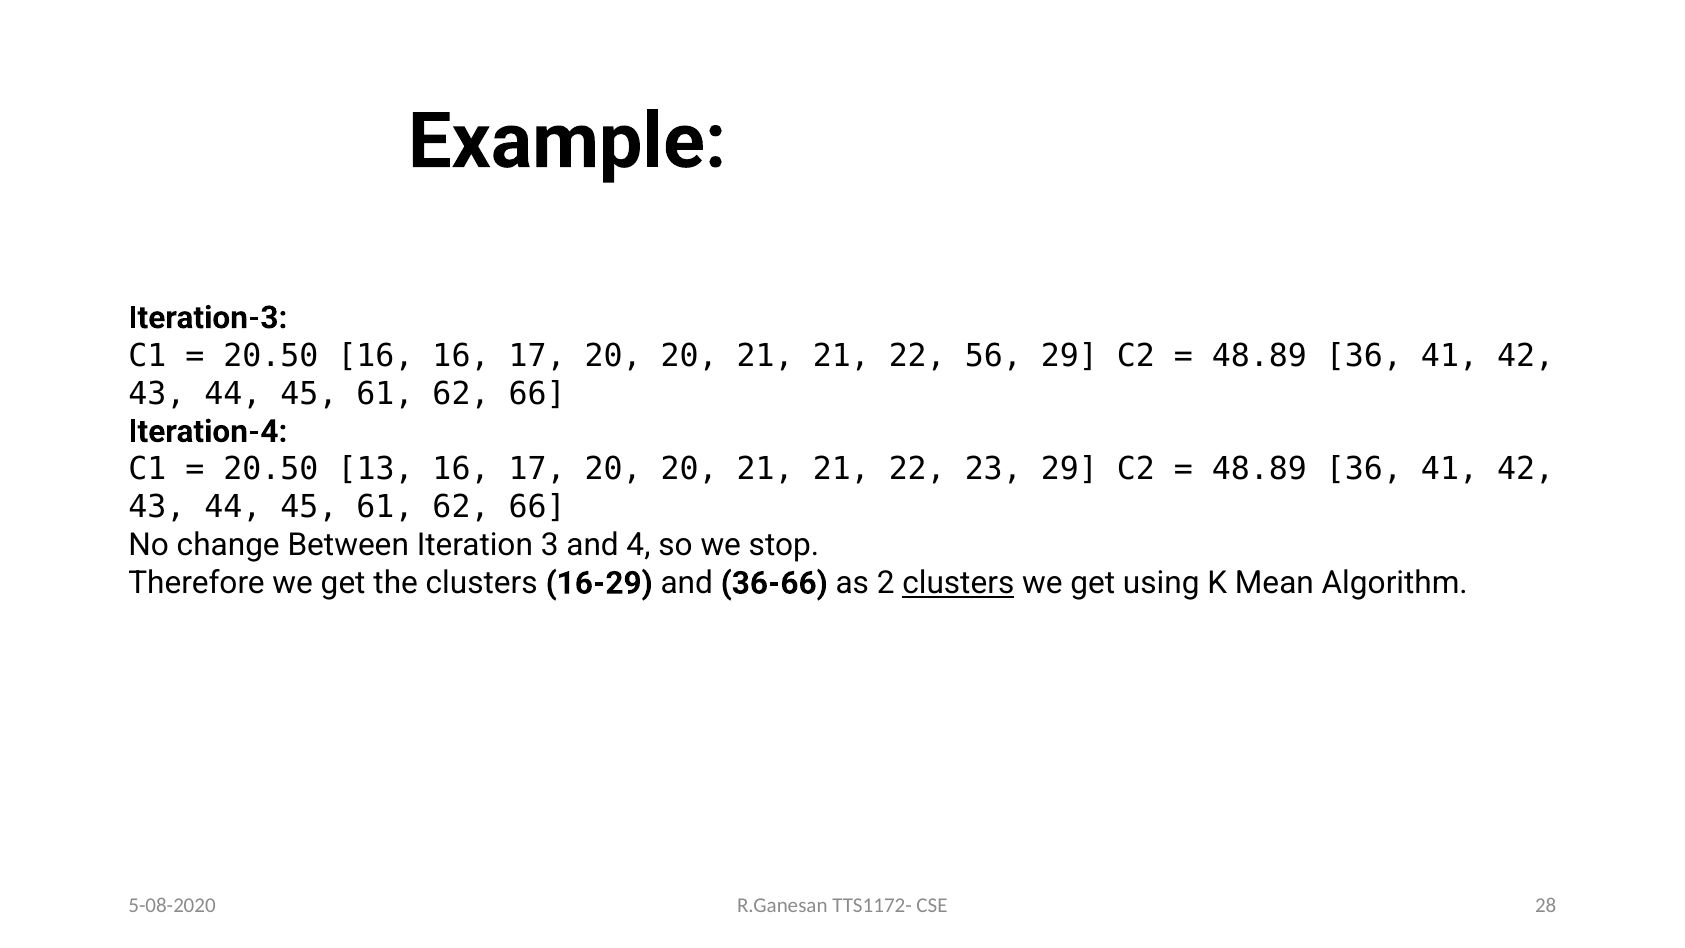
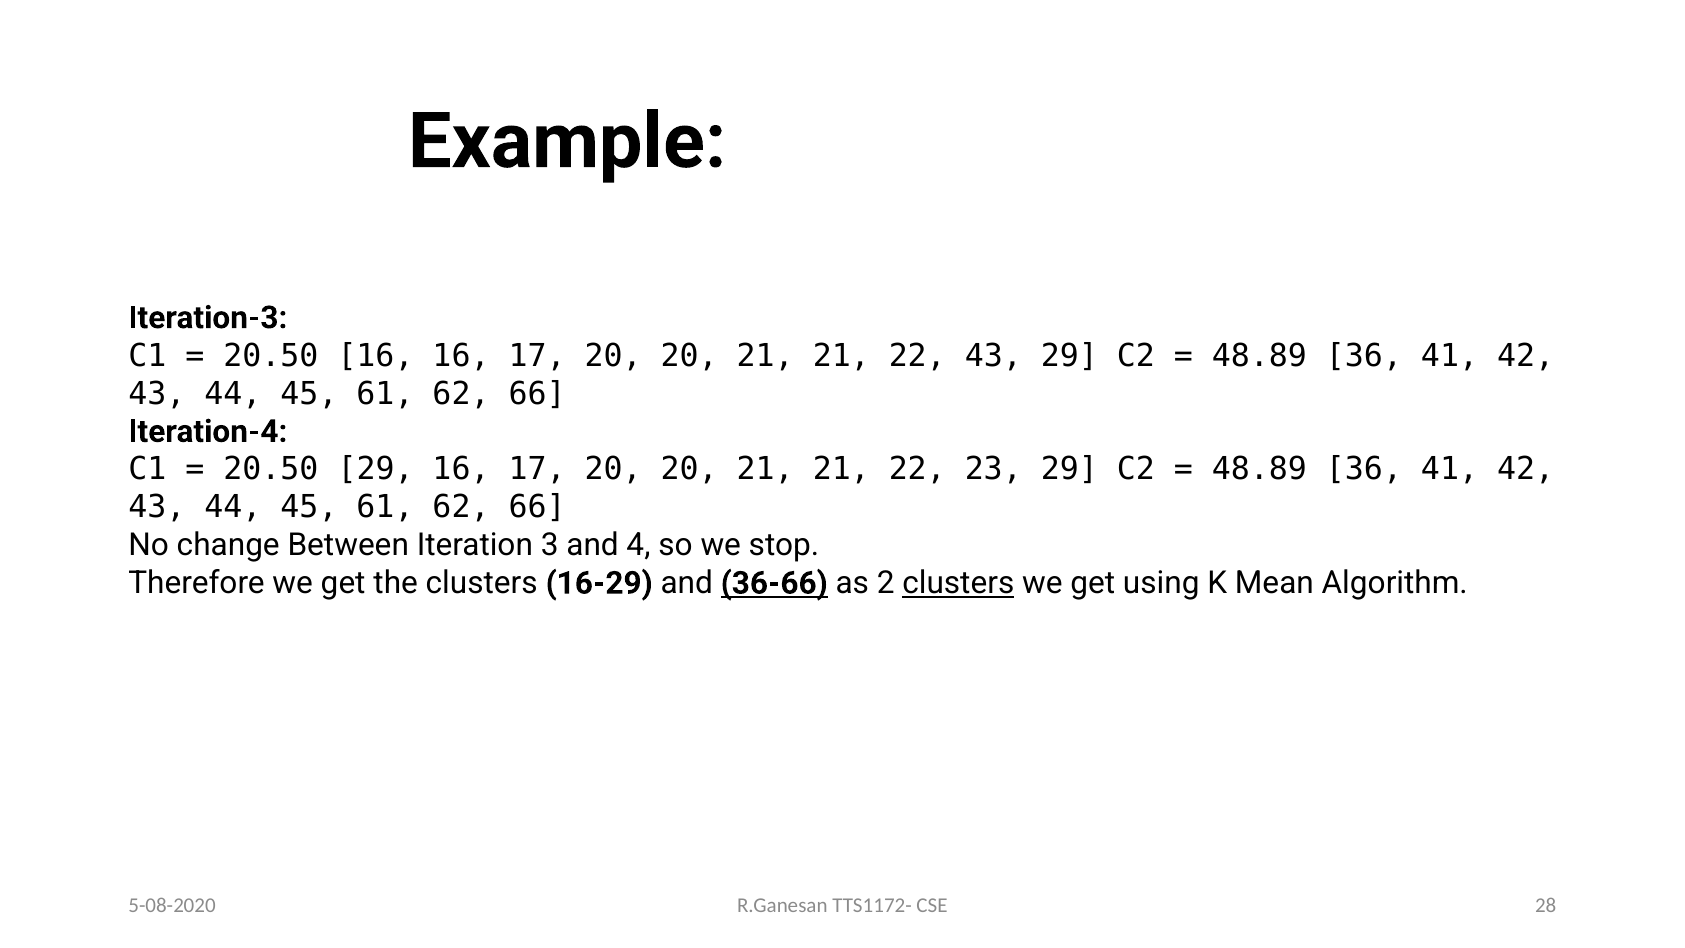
22 56: 56 -> 43
20.50 13: 13 -> 29
36-66 underline: none -> present
